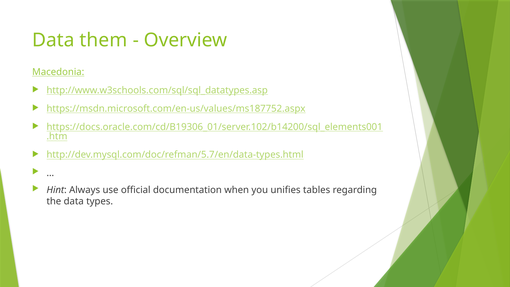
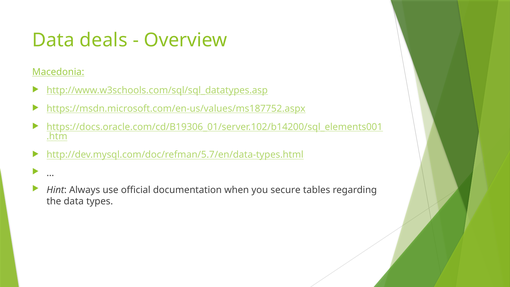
them: them -> deals
unifies: unifies -> secure
